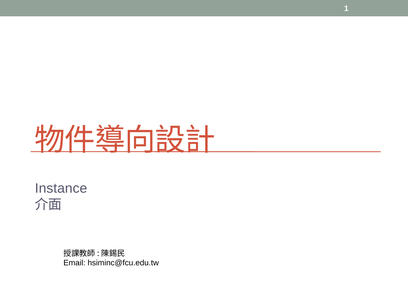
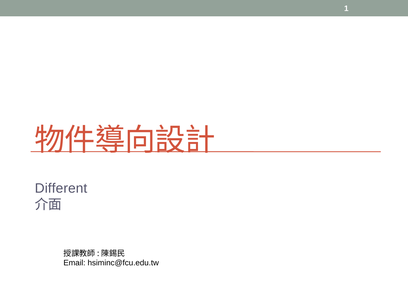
Instance: Instance -> Different
